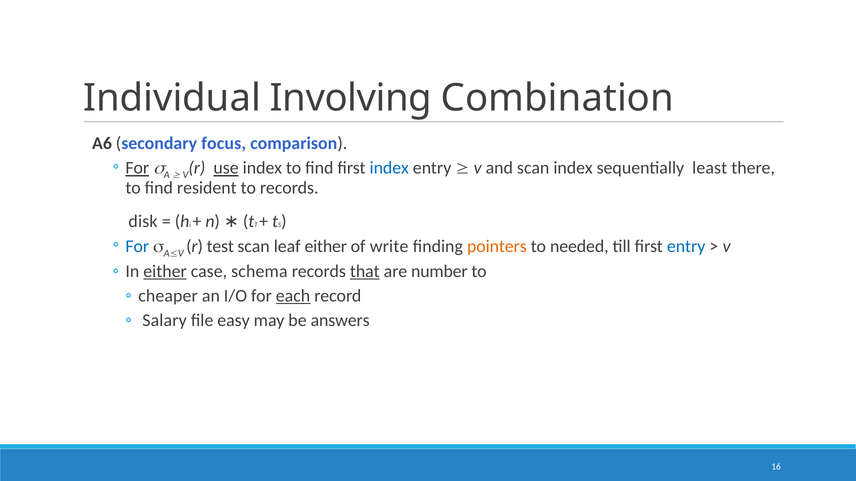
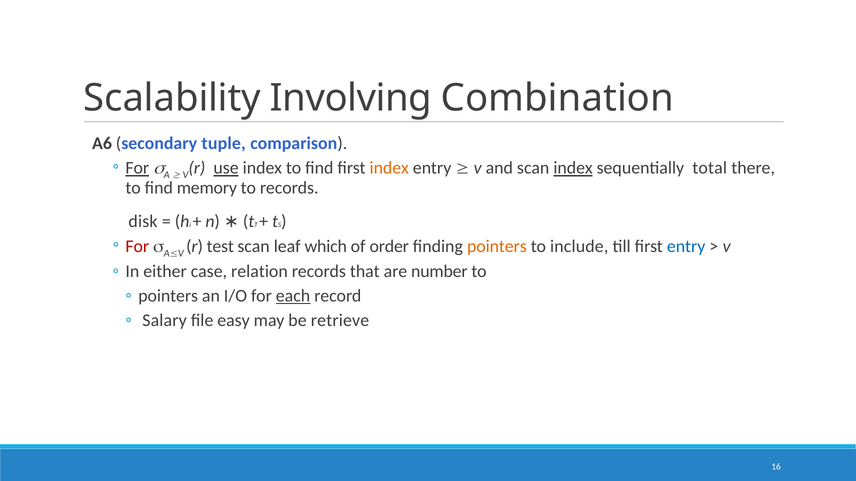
Individual: Individual -> Scalability
focus: focus -> tuple
index at (389, 168) colour: blue -> orange
index at (573, 168) underline: none -> present
least: least -> total
resident: resident -> memory
For at (137, 247) colour: blue -> red
leaf either: either -> which
write: write -> order
needed: needed -> include
either at (165, 272) underline: present -> none
schema: schema -> relation
that underline: present -> none
cheaper at (168, 296): cheaper -> pointers
answers: answers -> retrieve
